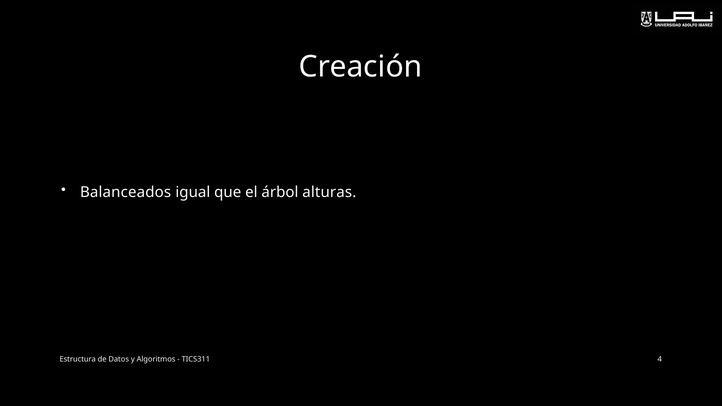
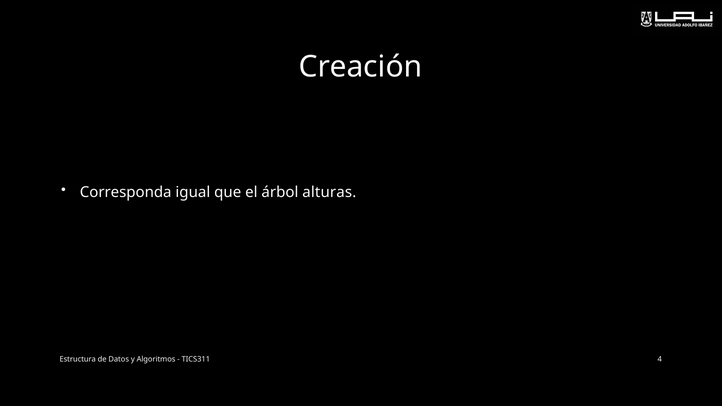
Balanceados: Balanceados -> Corresponda
